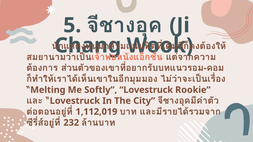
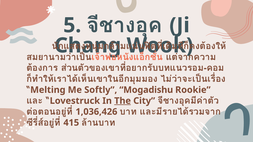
Softly Lovestruck: Lovestruck -> Mogadishu
The underline: none -> present
1,112,019: 1,112,019 -> 1,036,426
232: 232 -> 415
